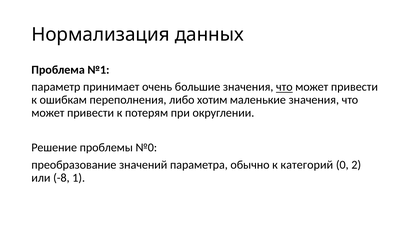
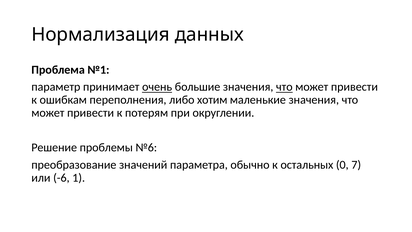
очень underline: none -> present
№0: №0 -> №6
категорий: категорий -> остальных
2: 2 -> 7
-8: -8 -> -6
